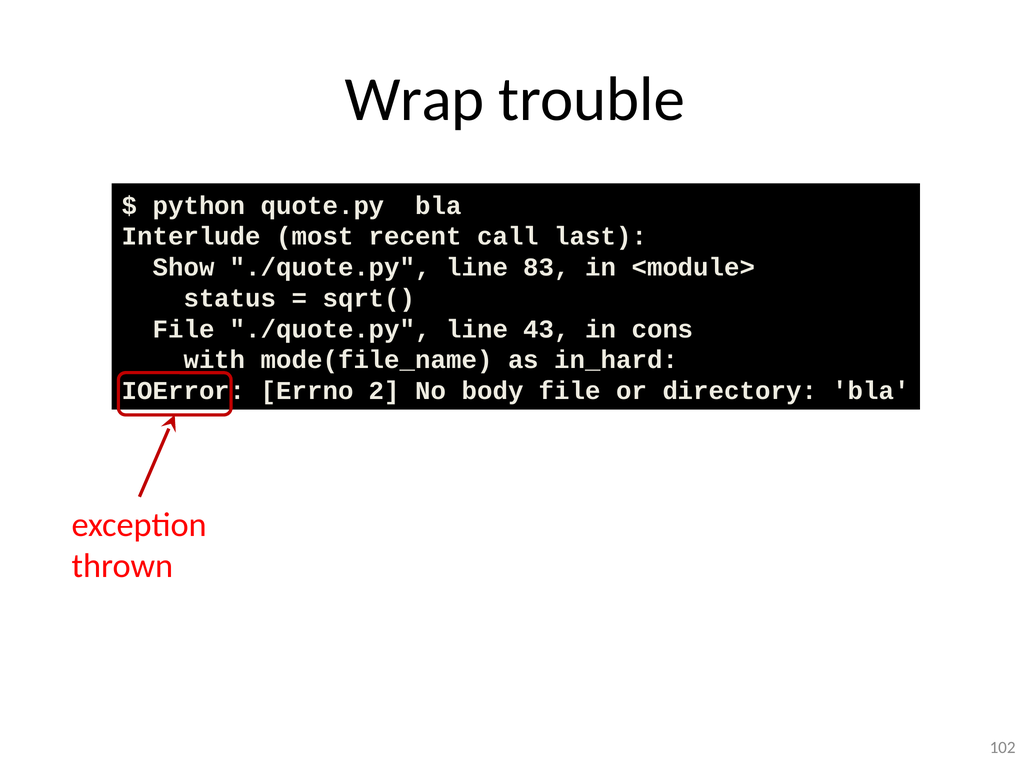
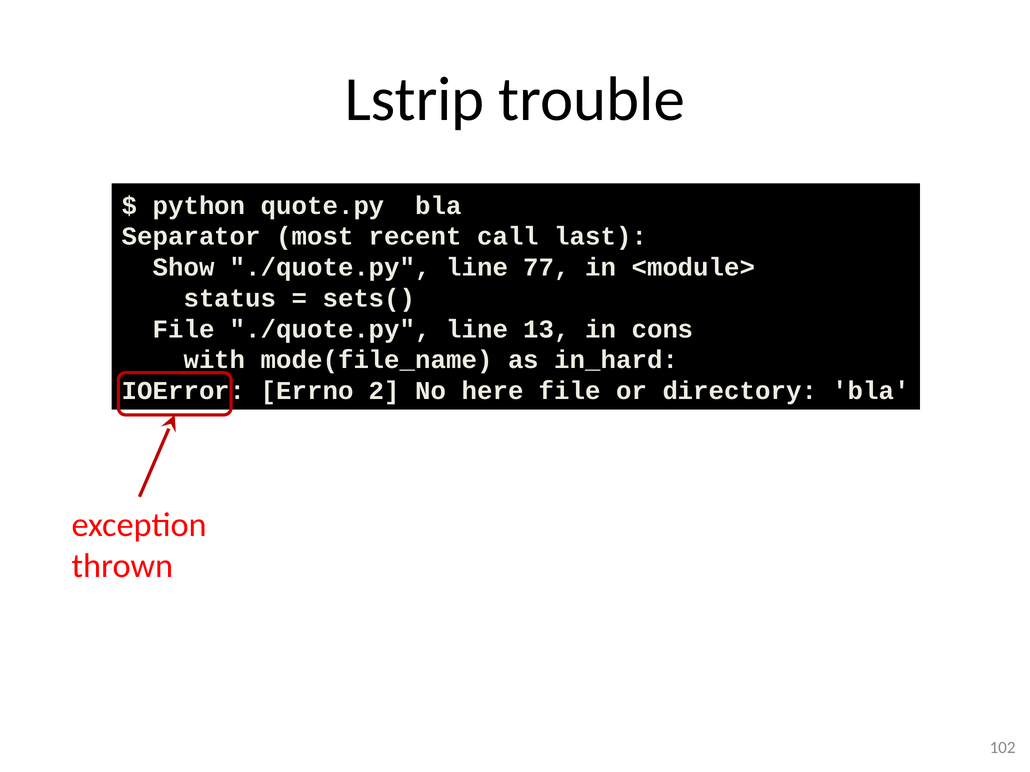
Wrap: Wrap -> Lstrip
Interlude: Interlude -> Separator
83: 83 -> 77
sqrt(: sqrt( -> sets(
43: 43 -> 13
body: body -> here
